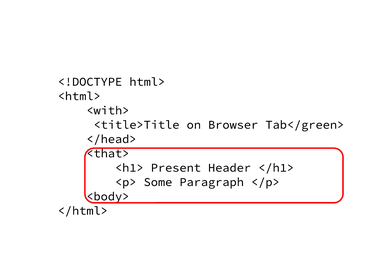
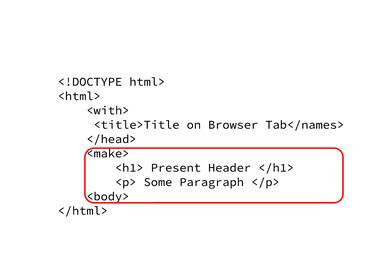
Tab</green>: Tab</green> -> Tab</names>
<that>: <that> -> <make>
